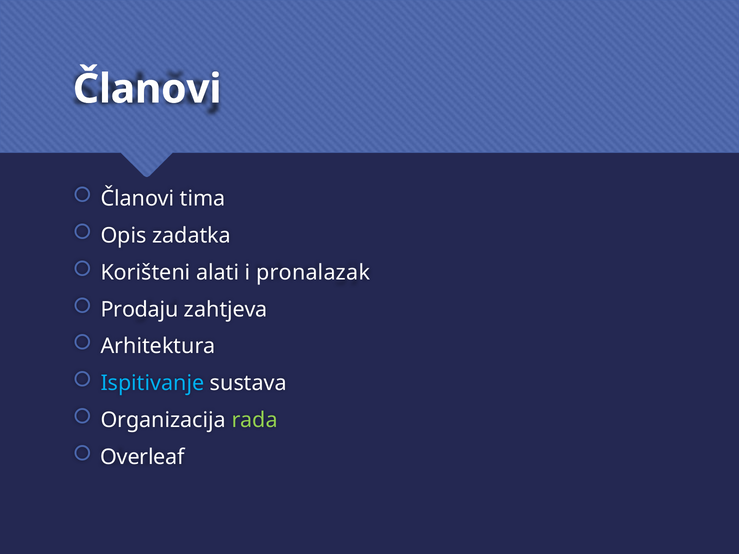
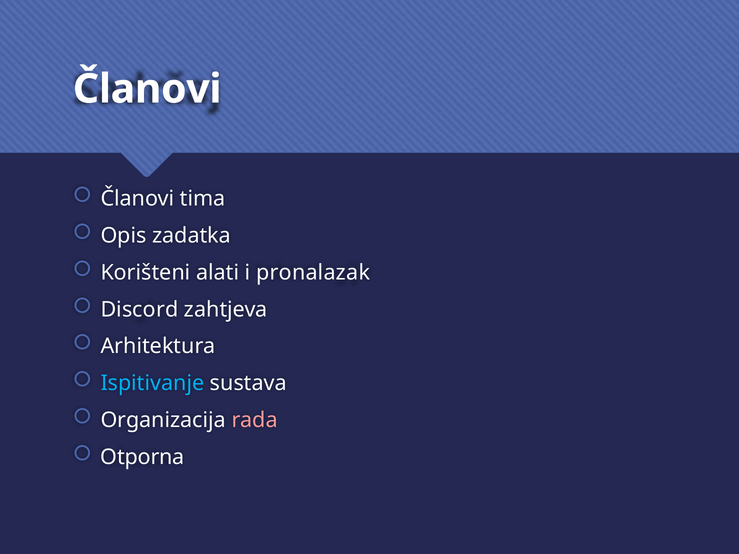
Prodaju: Prodaju -> Discord
rada colour: light green -> pink
Overleaf: Overleaf -> Otporna
